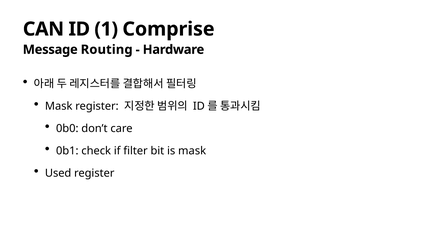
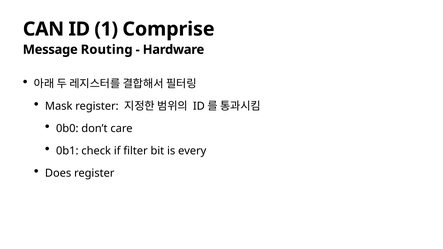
is mask: mask -> every
Used: Used -> Does
